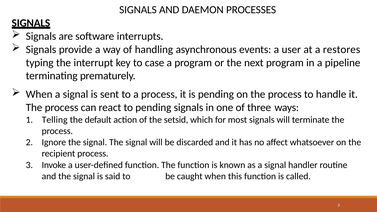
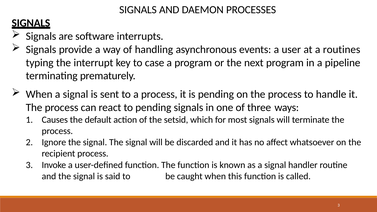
restores: restores -> routines
Telling: Telling -> Causes
